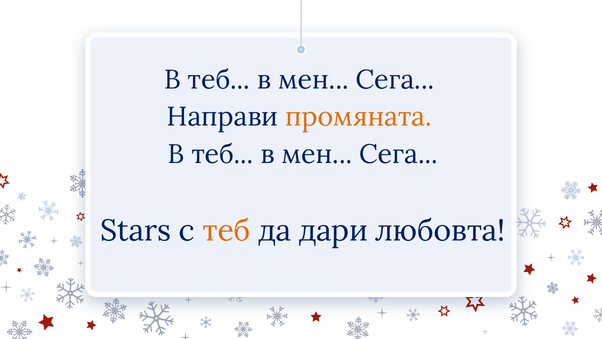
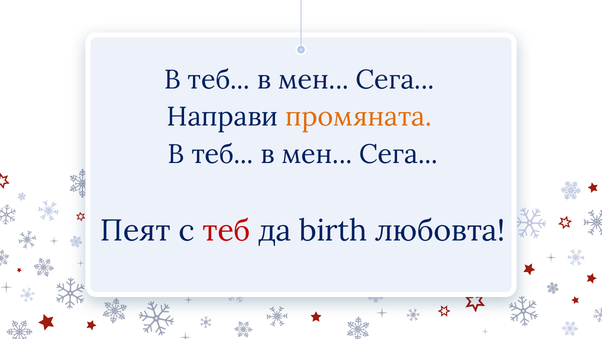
Stars: Stars -> Пеят
теб at (226, 231) colour: orange -> red
дари: дари -> birth
